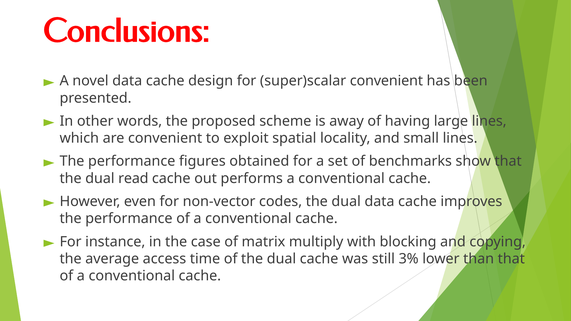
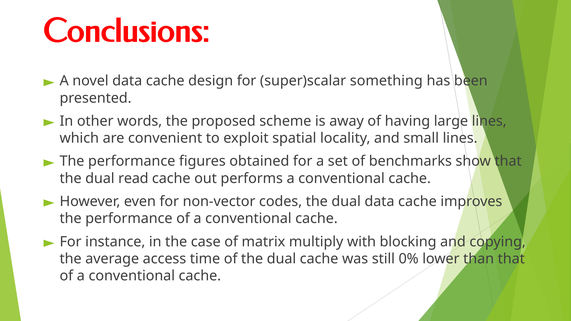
super)scalar convenient: convenient -> something
3%: 3% -> 0%
